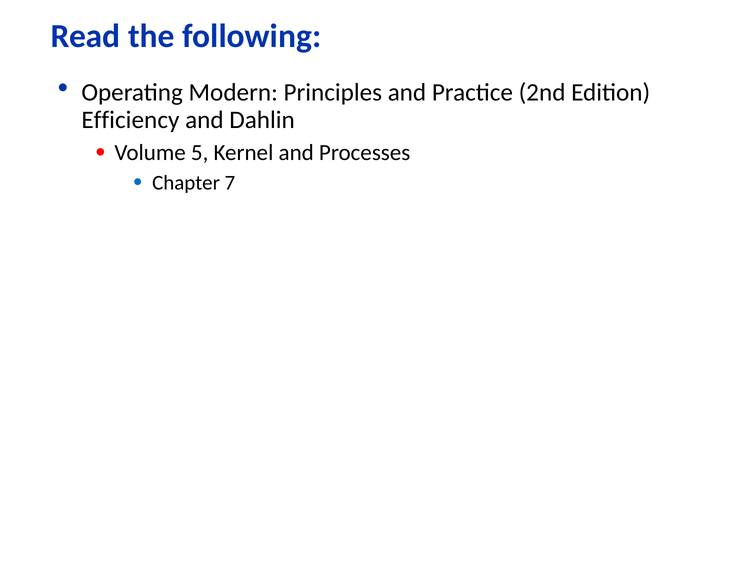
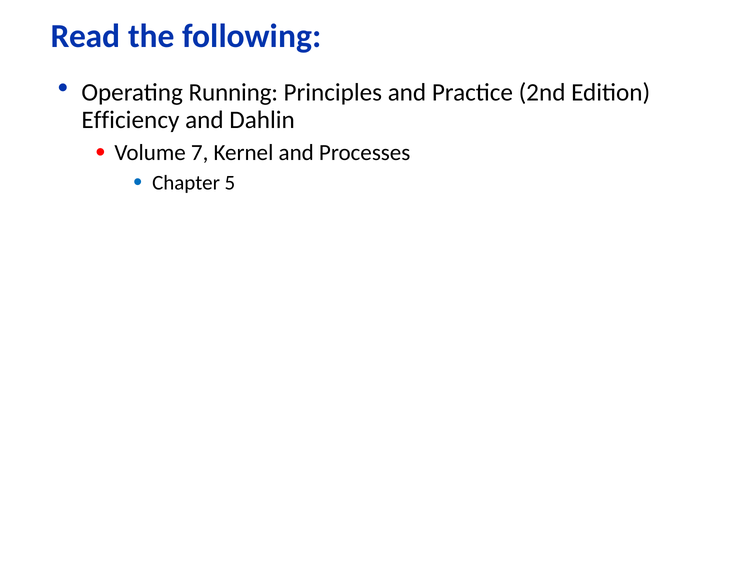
Modern: Modern -> Running
5: 5 -> 7
7: 7 -> 5
